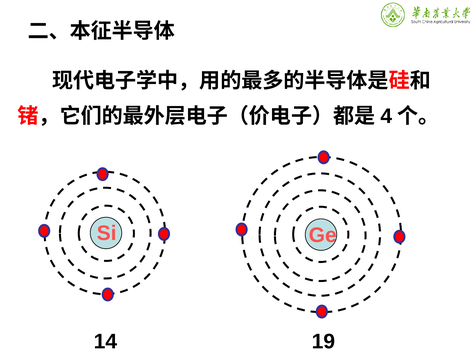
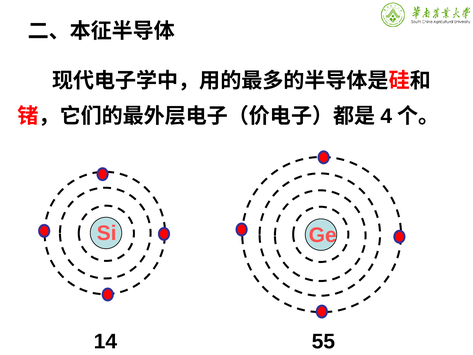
19: 19 -> 55
